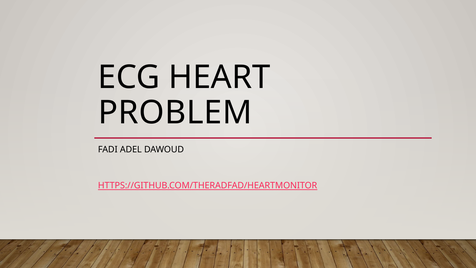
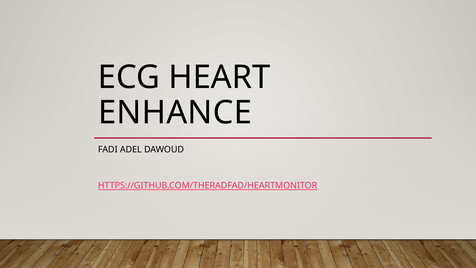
PROBLEM: PROBLEM -> ENHANCE
